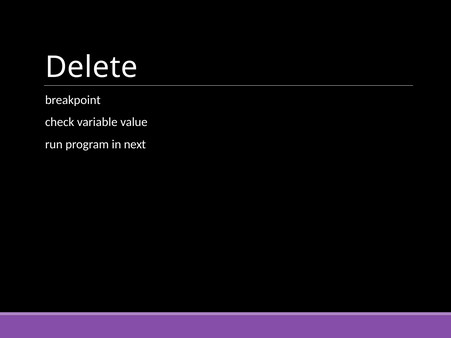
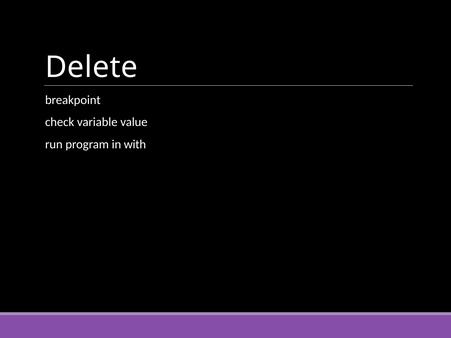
next: next -> with
